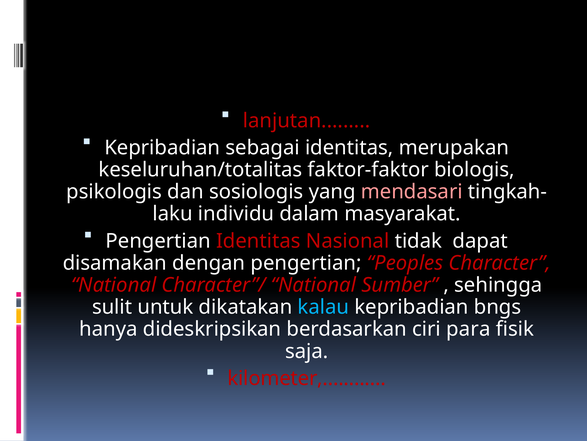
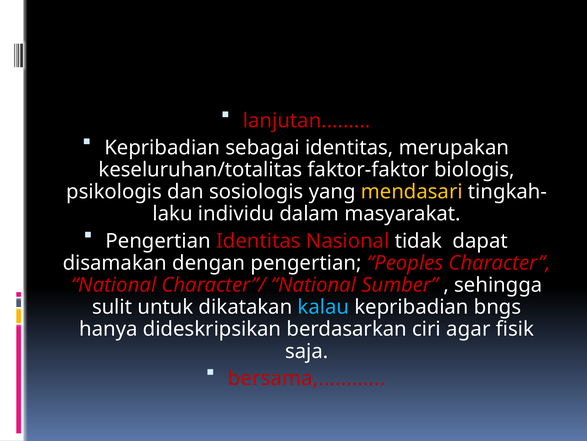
mendasari colour: pink -> yellow
para: para -> agar
kilometer: kilometer -> bersama
